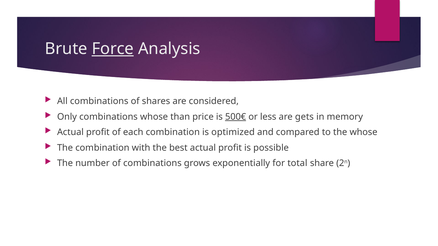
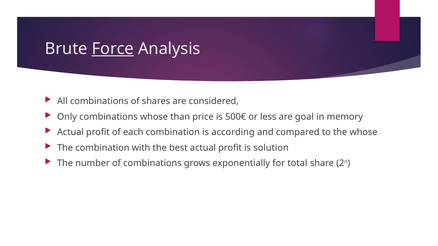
500€ underline: present -> none
gets: gets -> goal
optimized: optimized -> according
possible: possible -> solution
